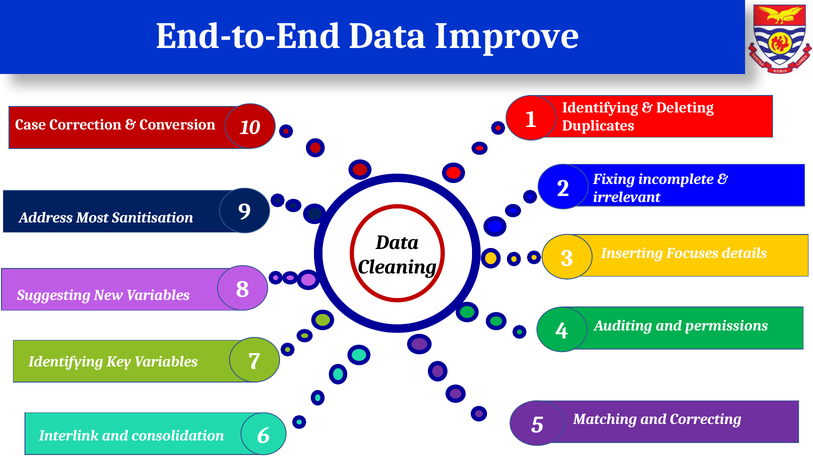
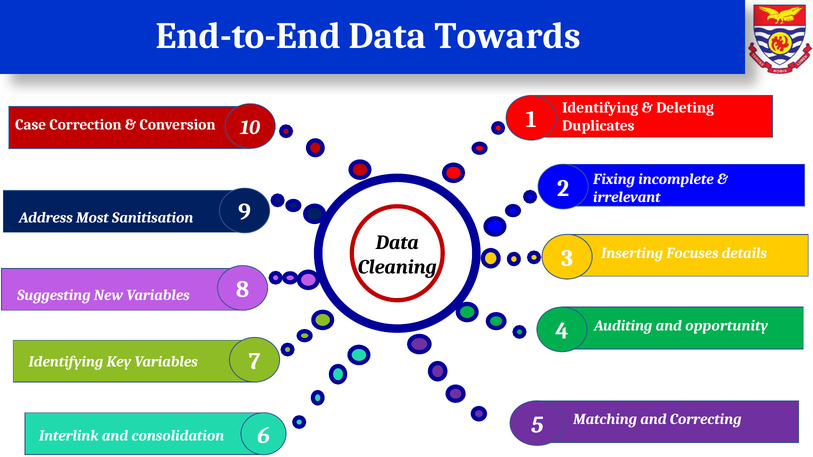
Improve: Improve -> Towards
permissions: permissions -> opportunity
